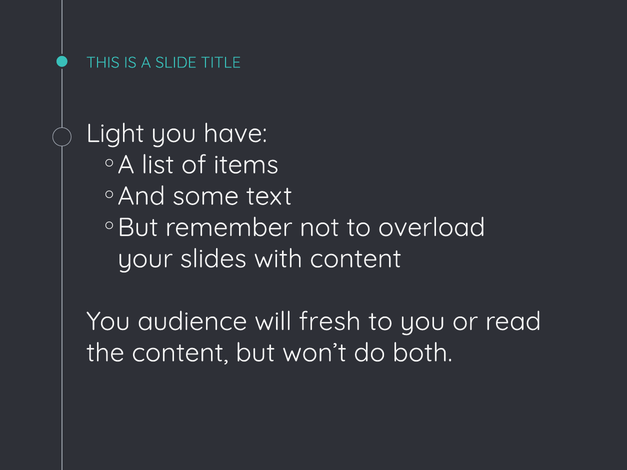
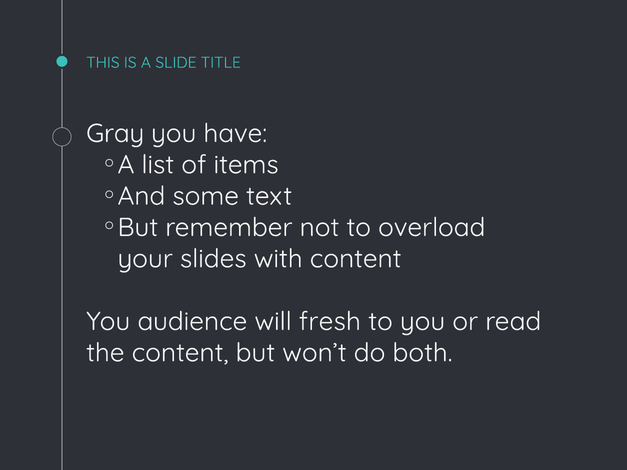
Light: Light -> Gray
